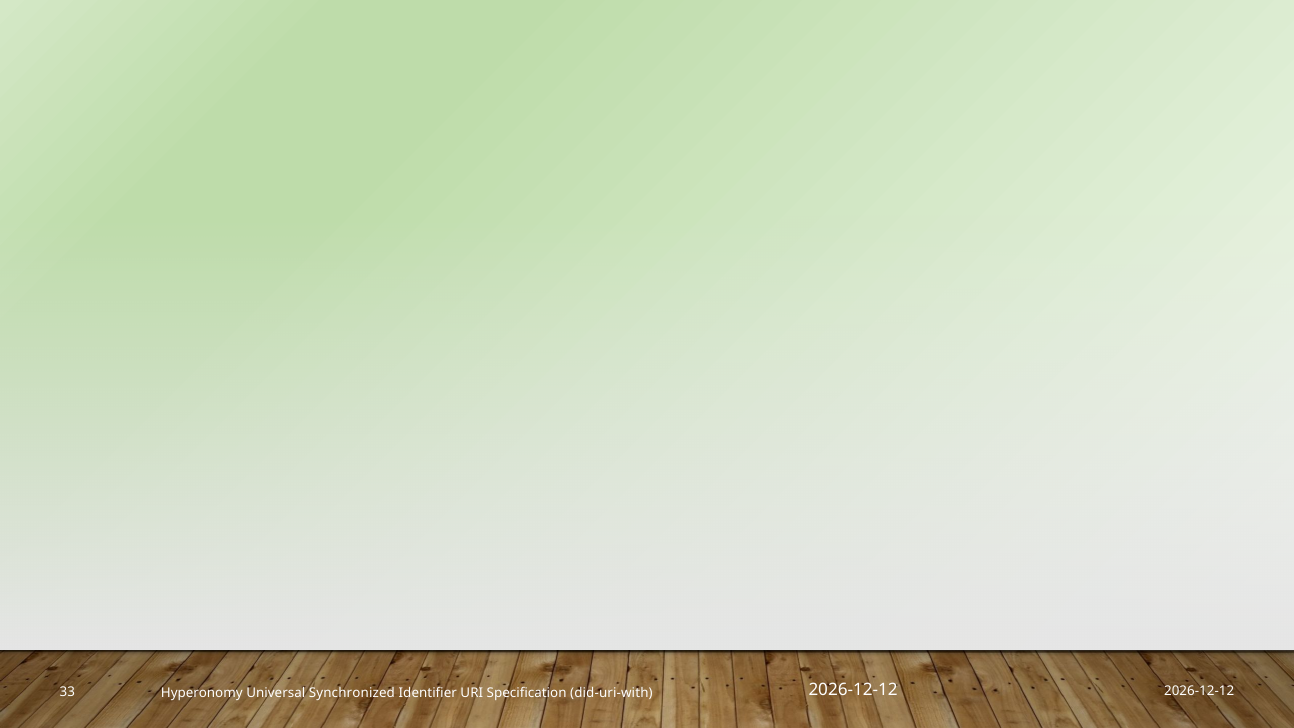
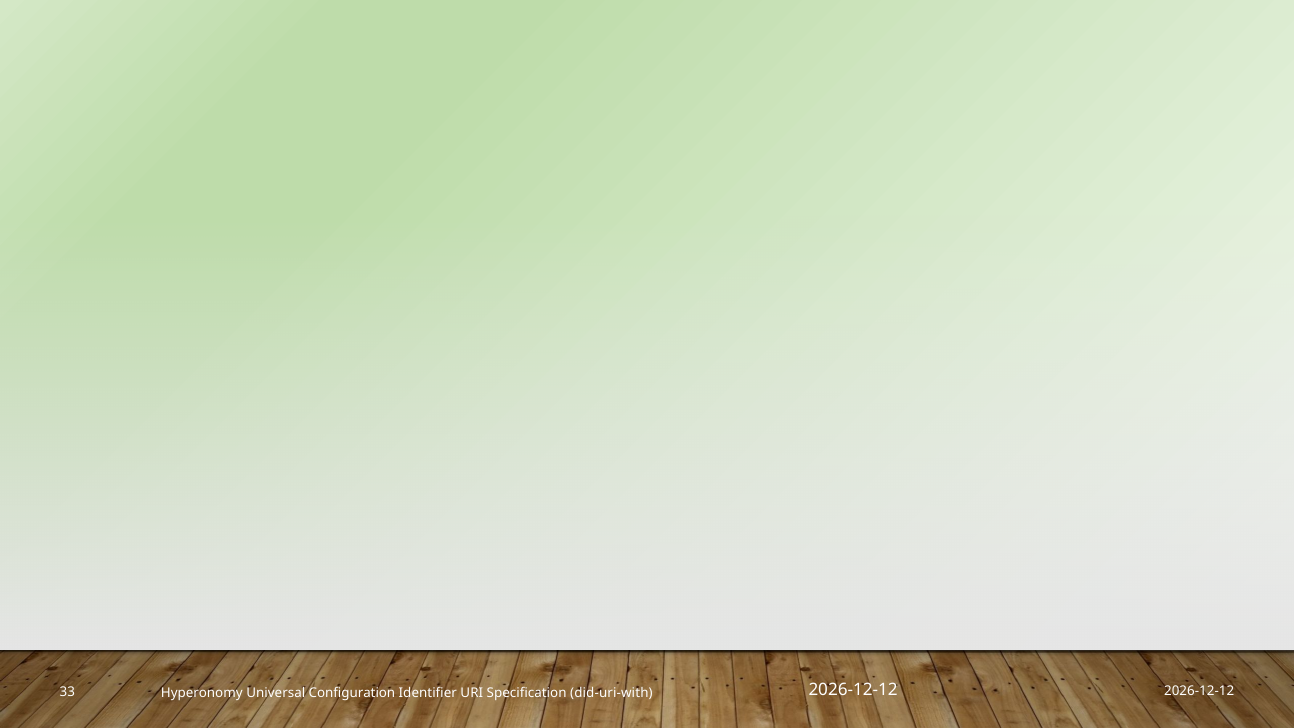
Synchronized: Synchronized -> Configuration
